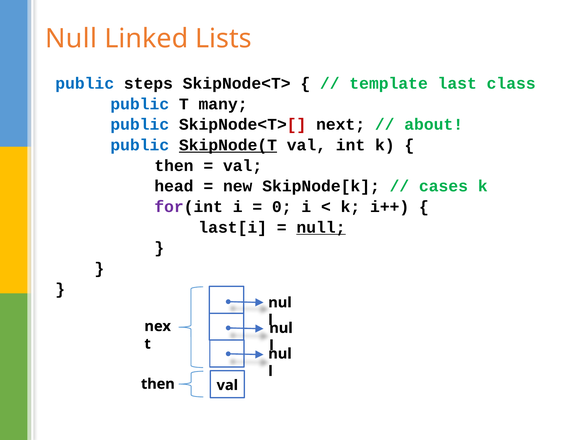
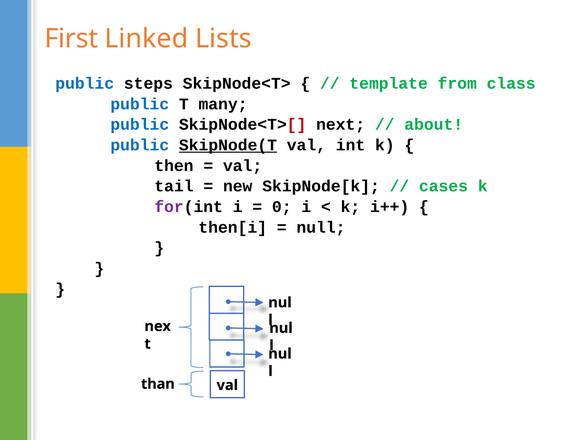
Null at (71, 39): Null -> First
last: last -> from
head: head -> tail
last[i: last[i -> then[i
null at (321, 227) underline: present -> none
then at (158, 384): then -> than
